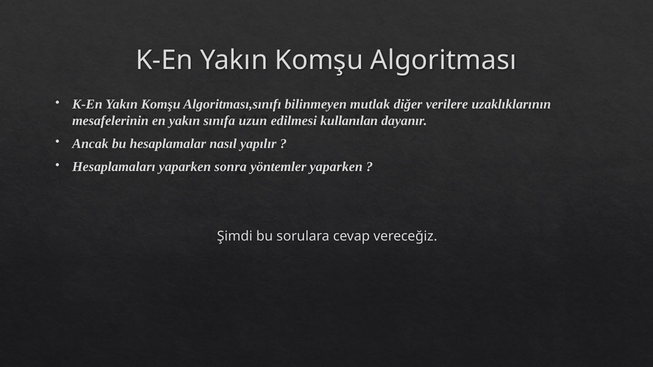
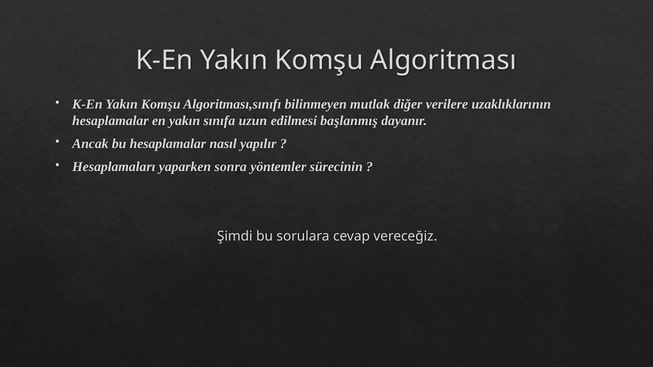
mesafelerinin at (110, 121): mesafelerinin -> hesaplamalar
kullanılan: kullanılan -> başlanmış
yöntemler yaparken: yaparken -> sürecinin
